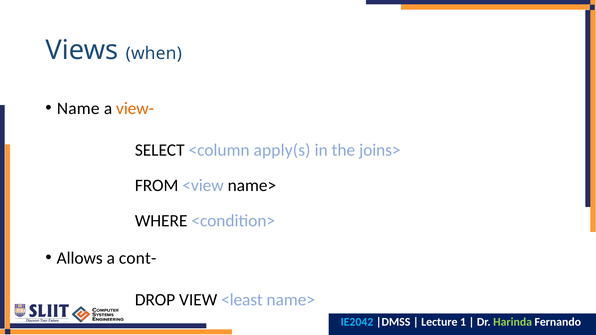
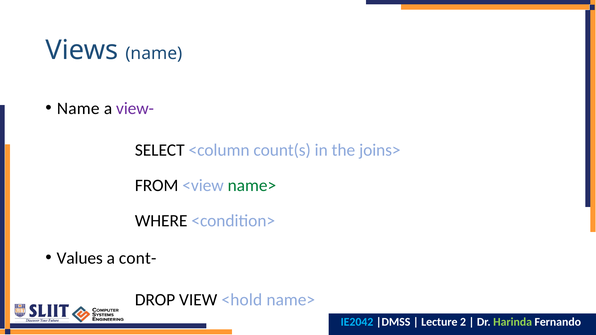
Views when: when -> name
view- colour: orange -> purple
apply(s: apply(s -> count(s
name> at (252, 186) colour: black -> green
Allows: Allows -> Values
<least: <least -> <hold
1: 1 -> 2
